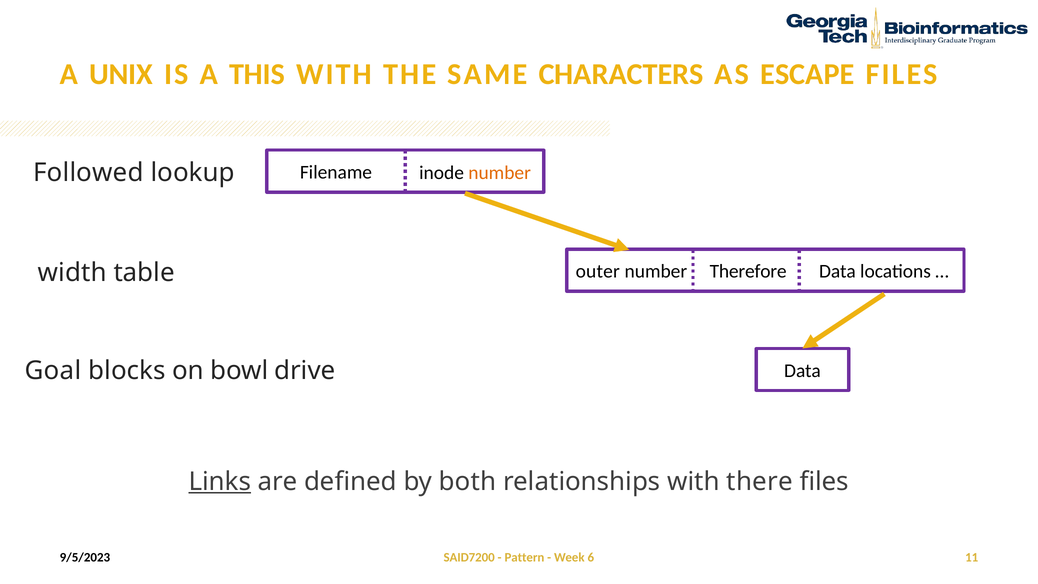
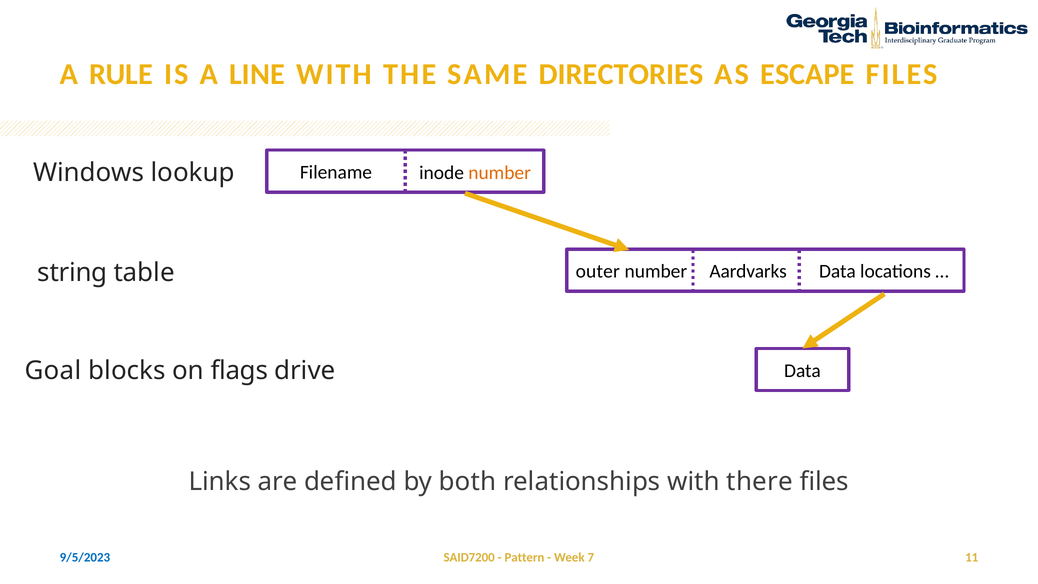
UNIX: UNIX -> RULE
THIS: THIS -> LINE
CHARACTERS: CHARACTERS -> DIRECTORIES
Followed: Followed -> Windows
Therefore: Therefore -> Aardvarks
width: width -> string
bowl: bowl -> flags
Links underline: present -> none
6: 6 -> 7
9/5/2023 colour: black -> blue
